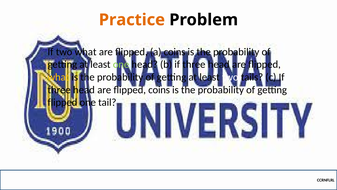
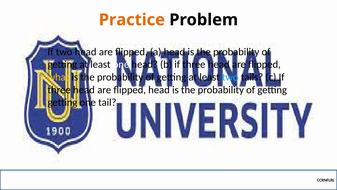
two what: what -> head
a coins: coins -> head
one at (121, 64) colour: light green -> white
two at (230, 77) colour: white -> light blue
flipped coins: coins -> head
flipped at (62, 102): flipped -> getting
